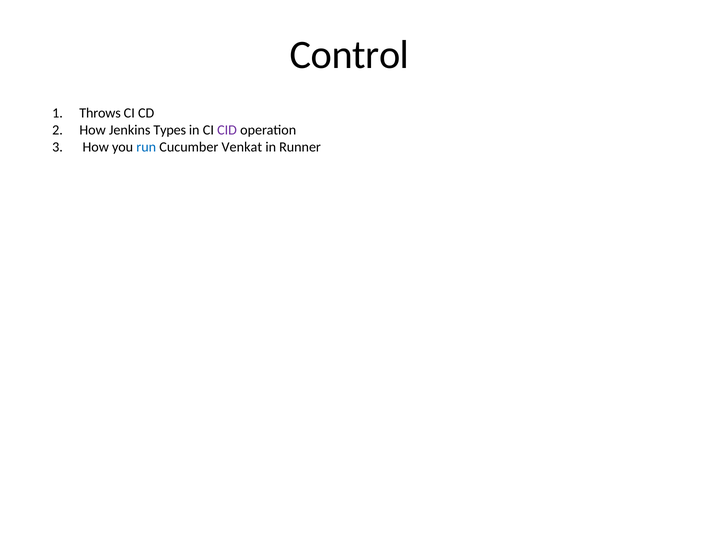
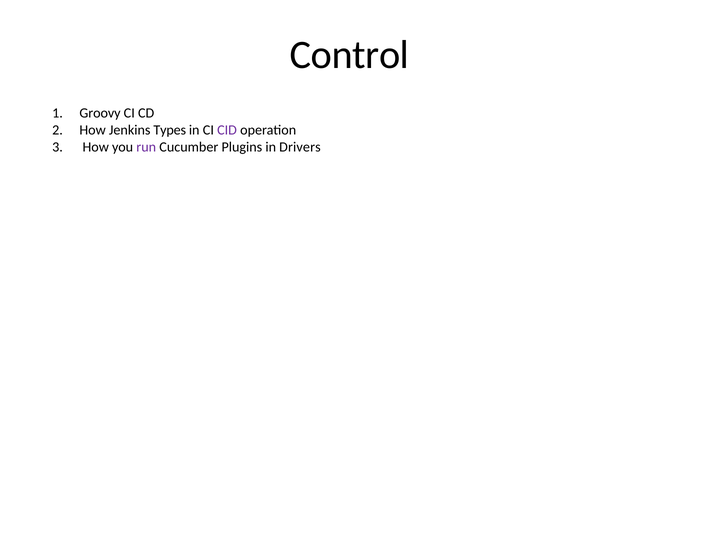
Throws: Throws -> Groovy
run colour: blue -> purple
Venkat: Venkat -> Plugins
Runner: Runner -> Drivers
